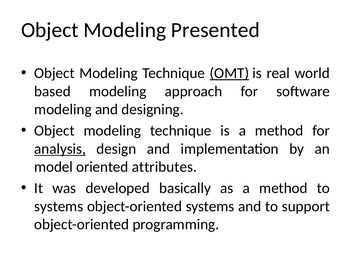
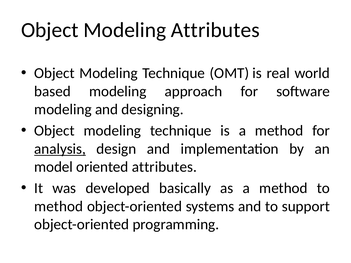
Modeling Presented: Presented -> Attributes
OMT underline: present -> none
systems at (59, 207): systems -> method
